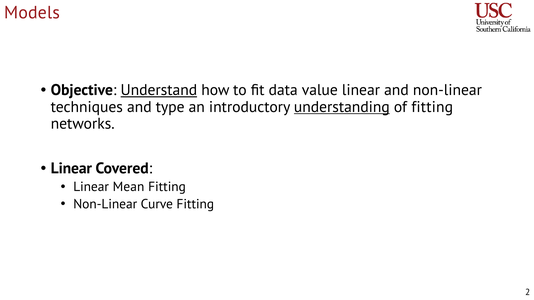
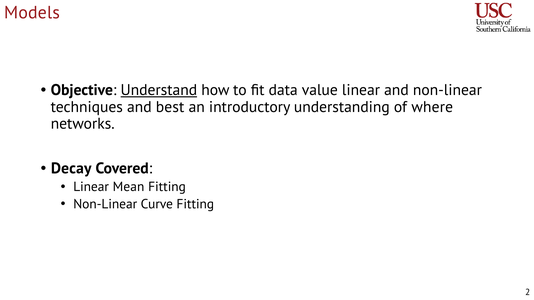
type: type -> best
understanding underline: present -> none
of fitting: fitting -> where
Linear at (71, 169): Linear -> Decay
